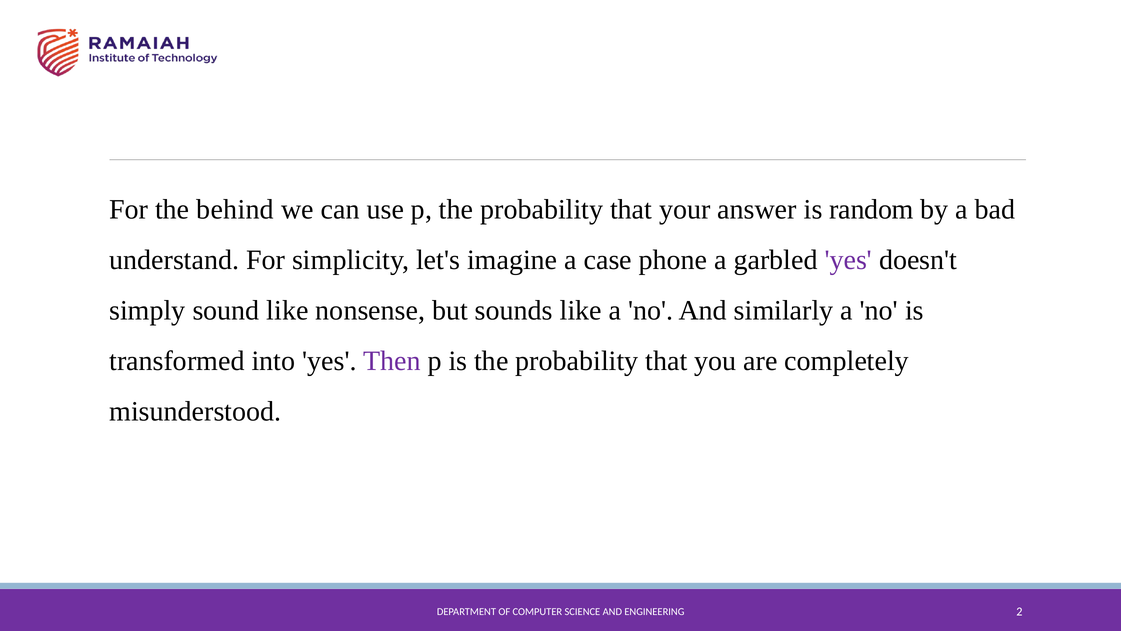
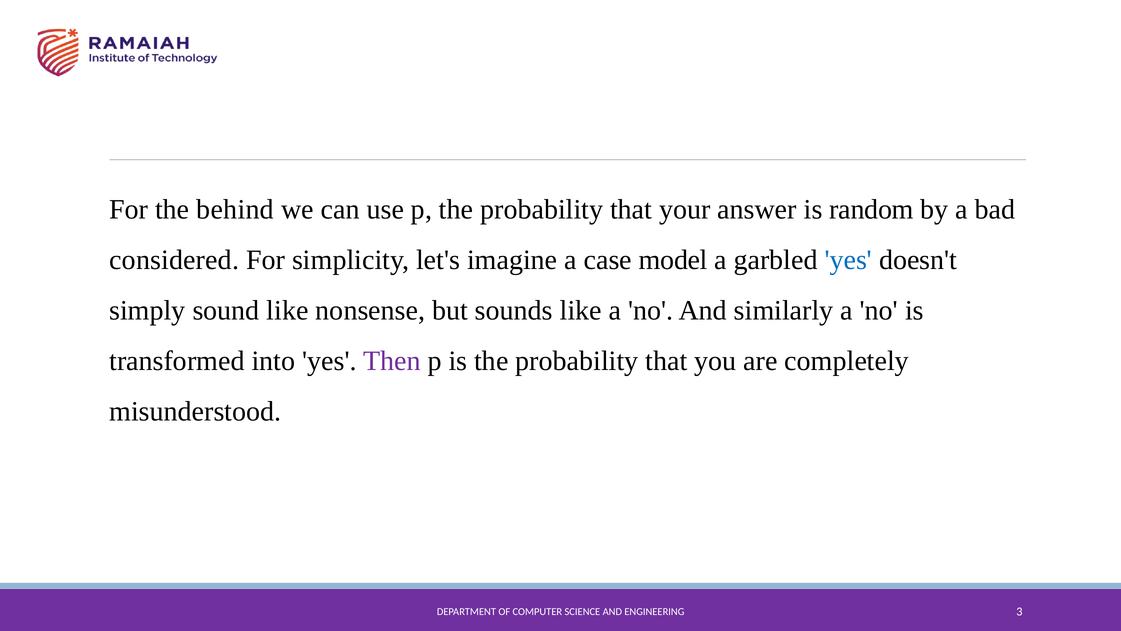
understand: understand -> considered
phone: phone -> model
yes at (848, 260) colour: purple -> blue
2: 2 -> 3
